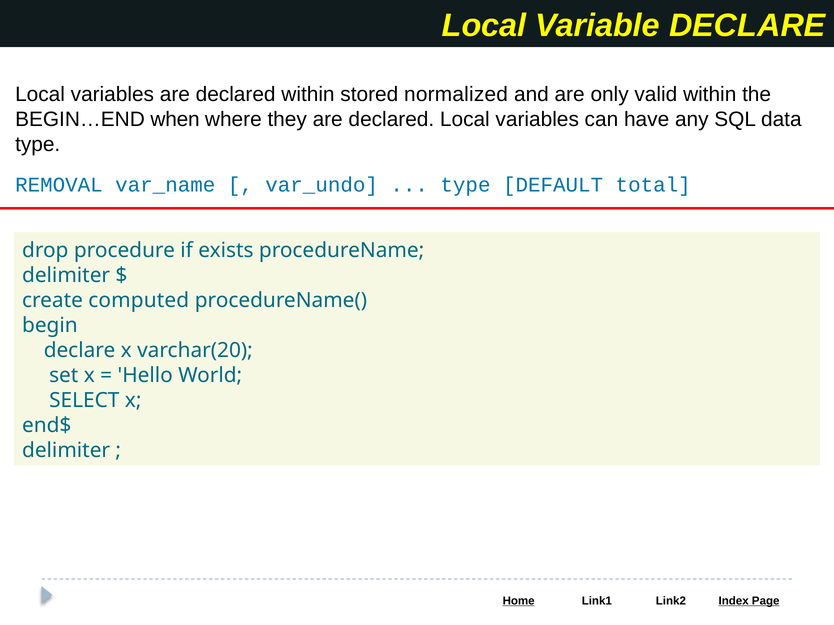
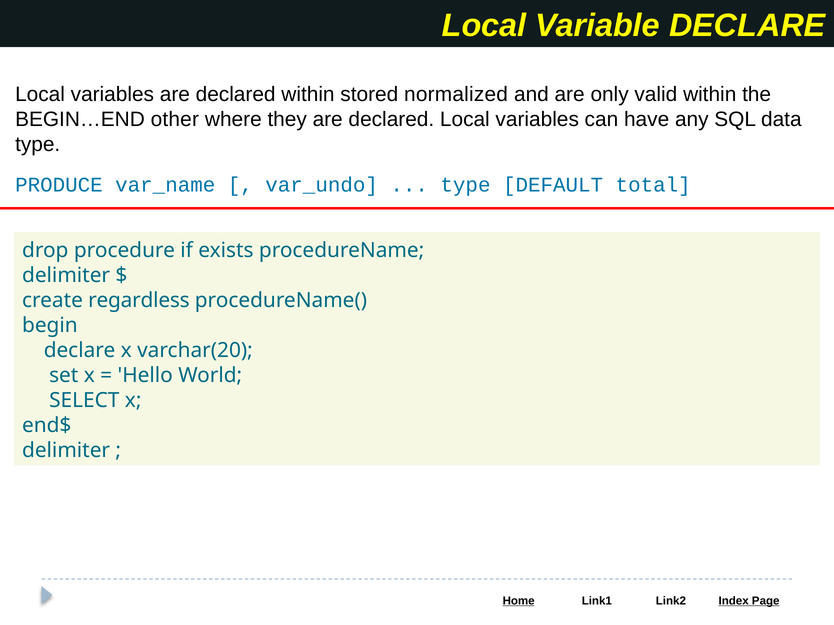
when: when -> other
REMOVAL: REMOVAL -> PRODUCE
computed: computed -> regardless
